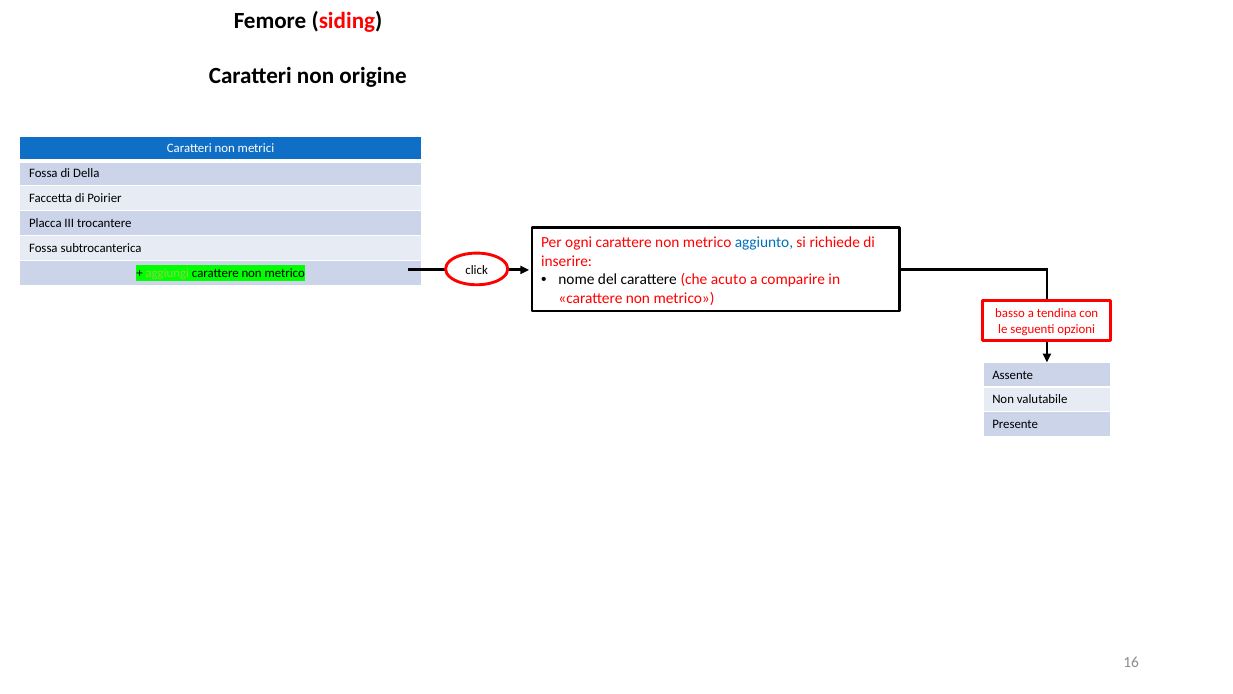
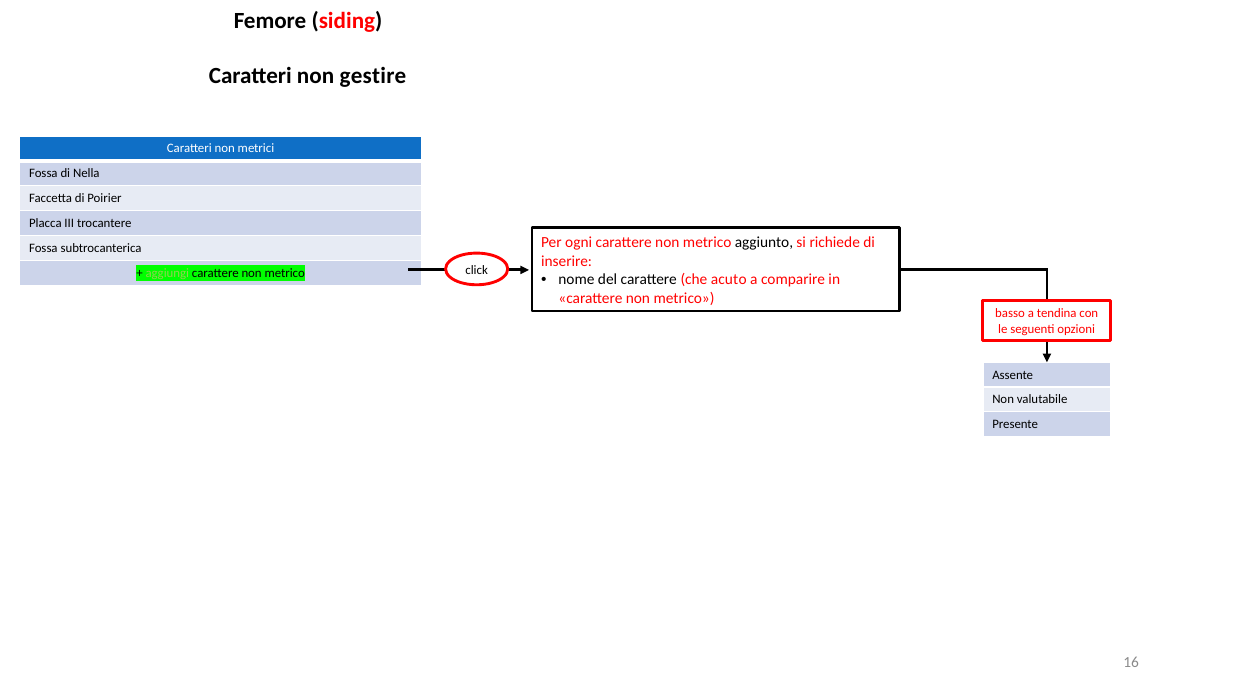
origine: origine -> gestire
Della: Della -> Nella
aggiunto colour: blue -> black
